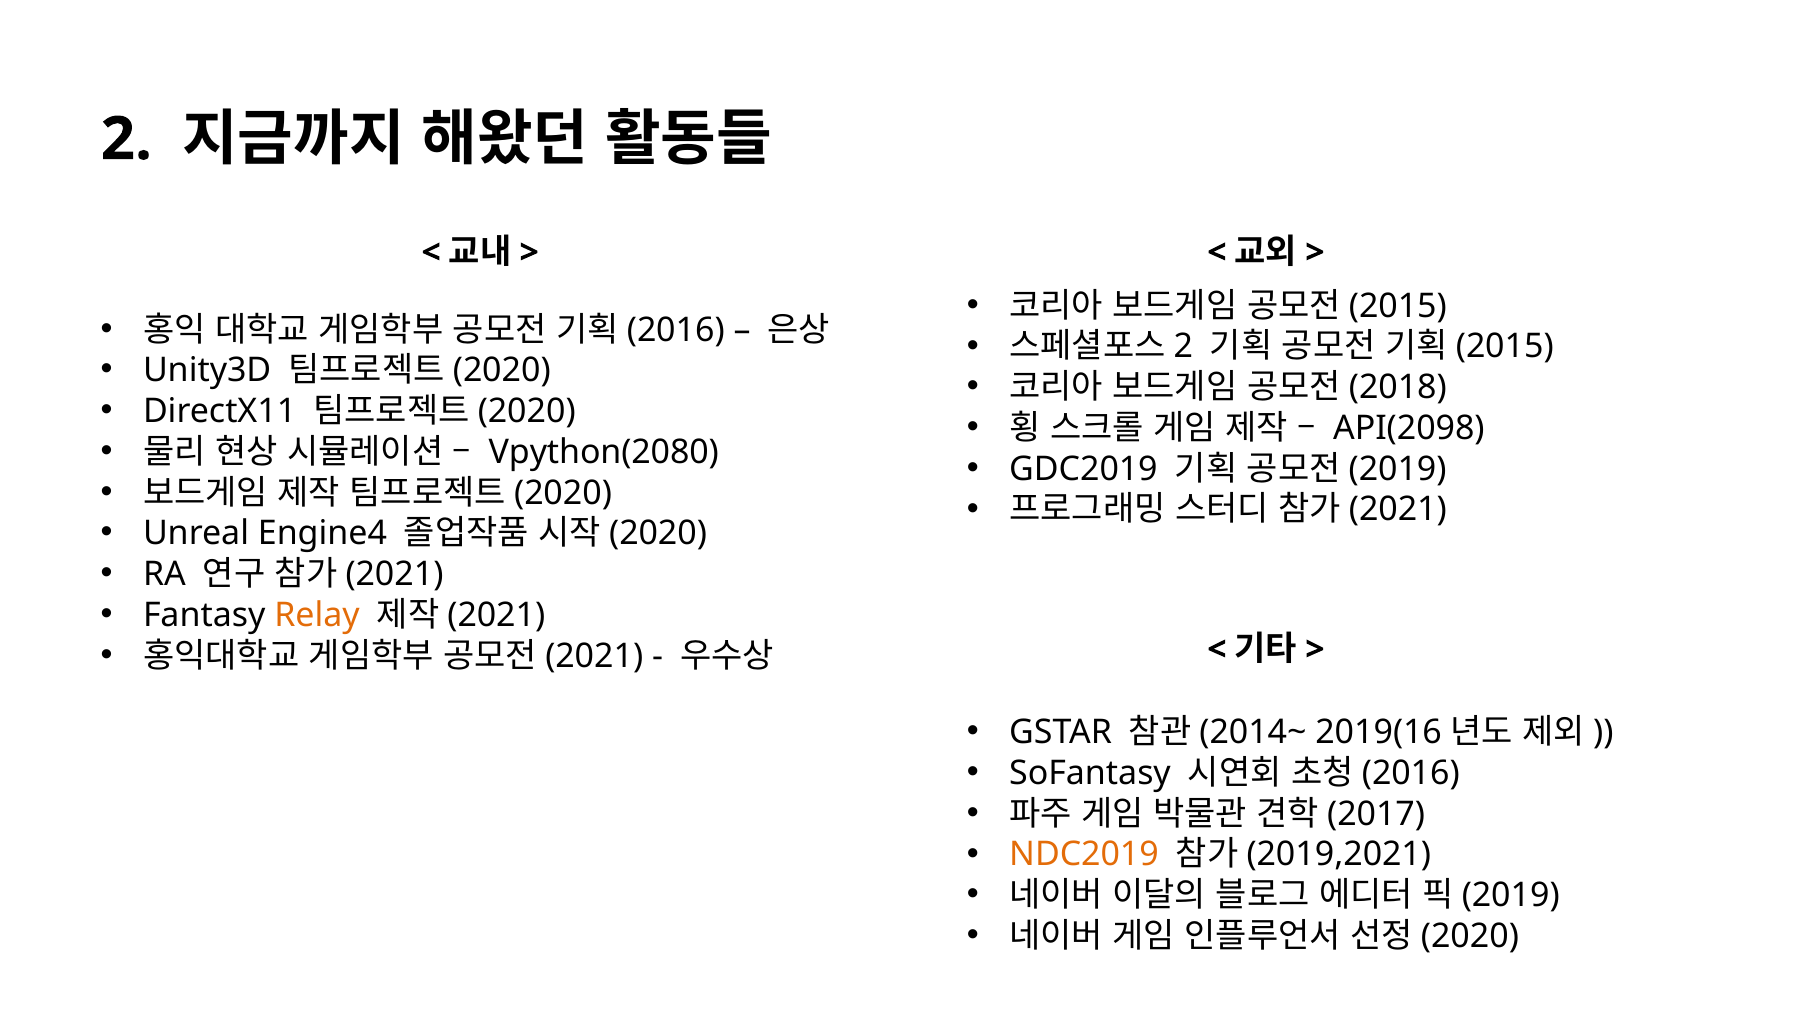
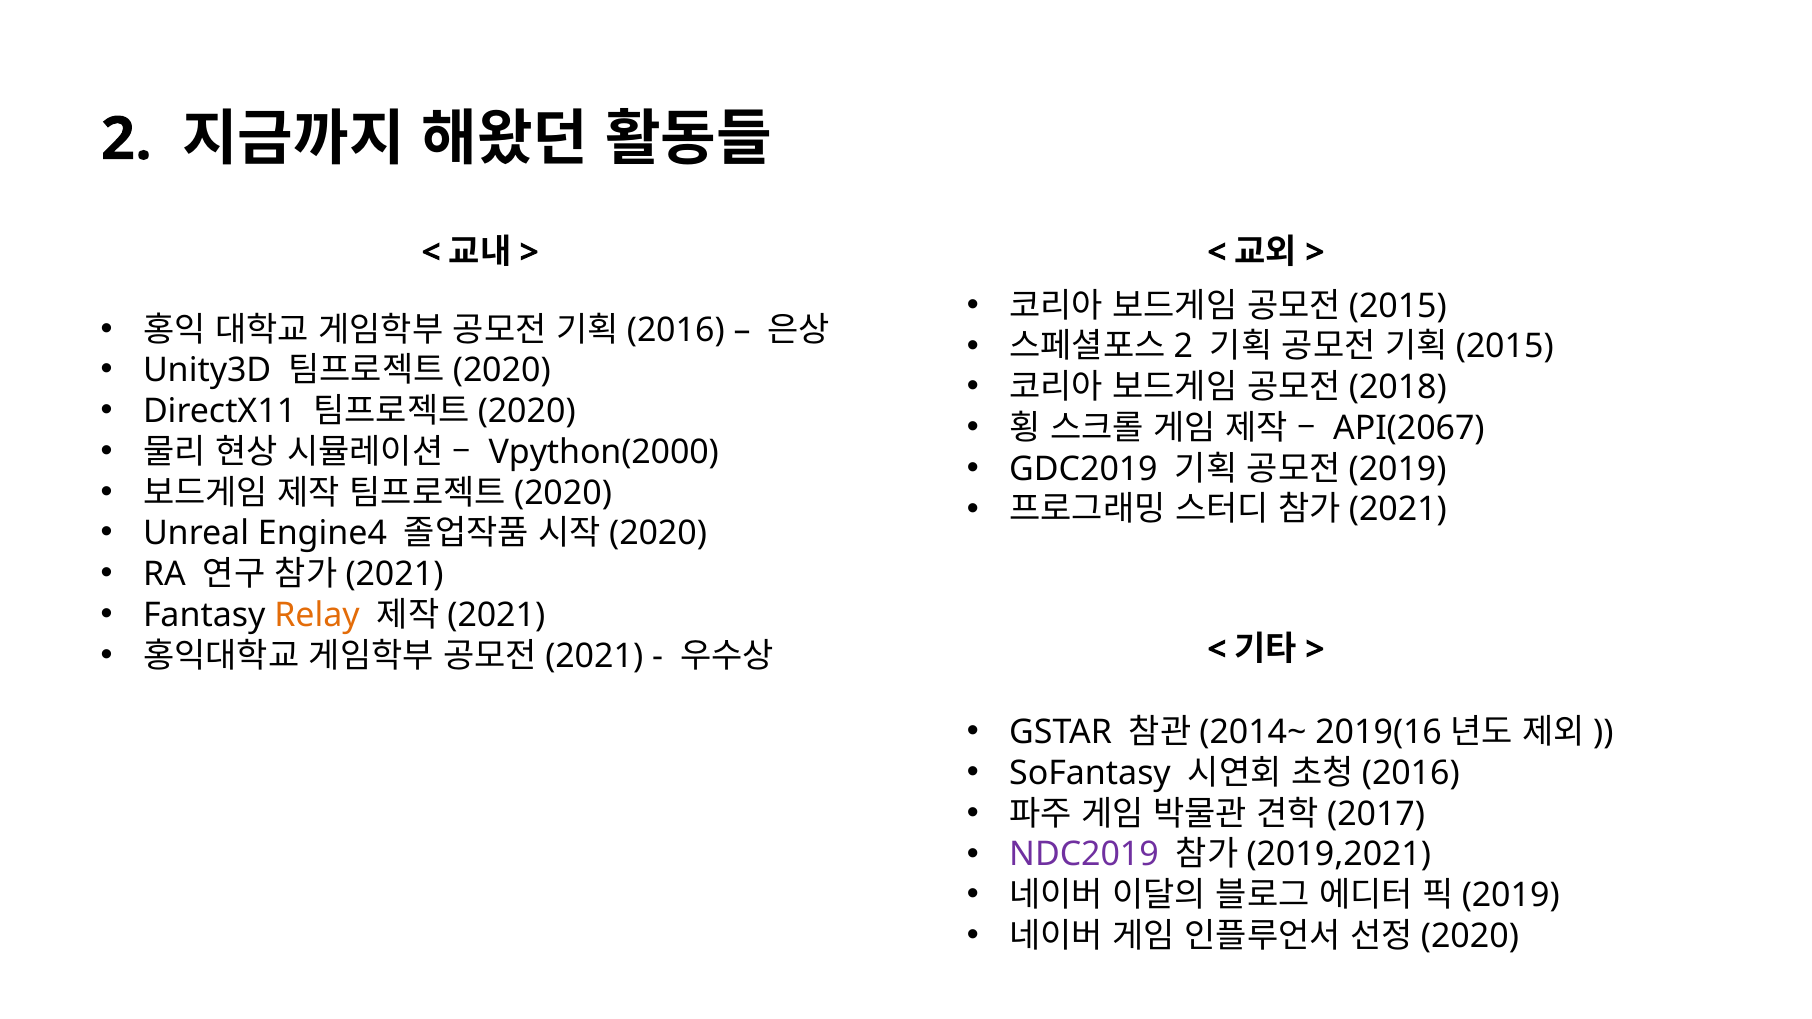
API(2098: API(2098 -> API(2067
Vpython(2080: Vpython(2080 -> Vpython(2000
NDC2019 colour: orange -> purple
